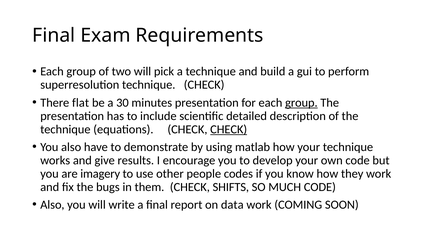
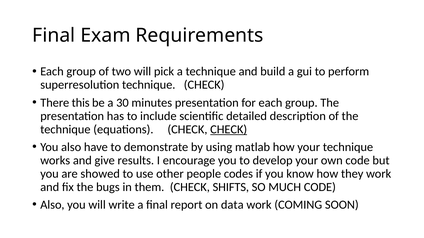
flat: flat -> this
group at (301, 103) underline: present -> none
imagery: imagery -> showed
